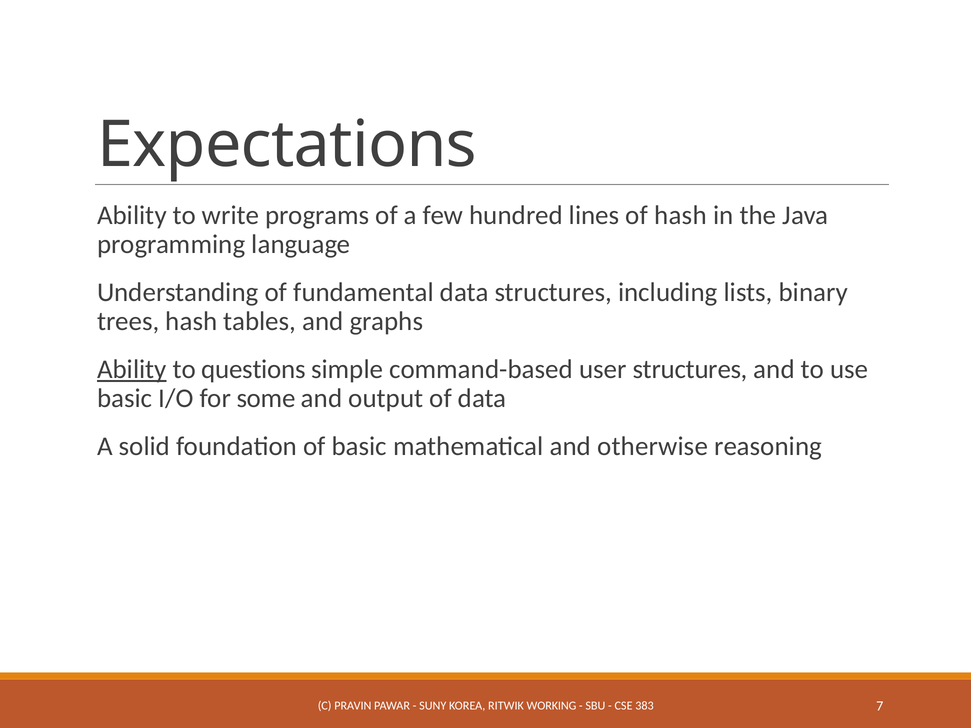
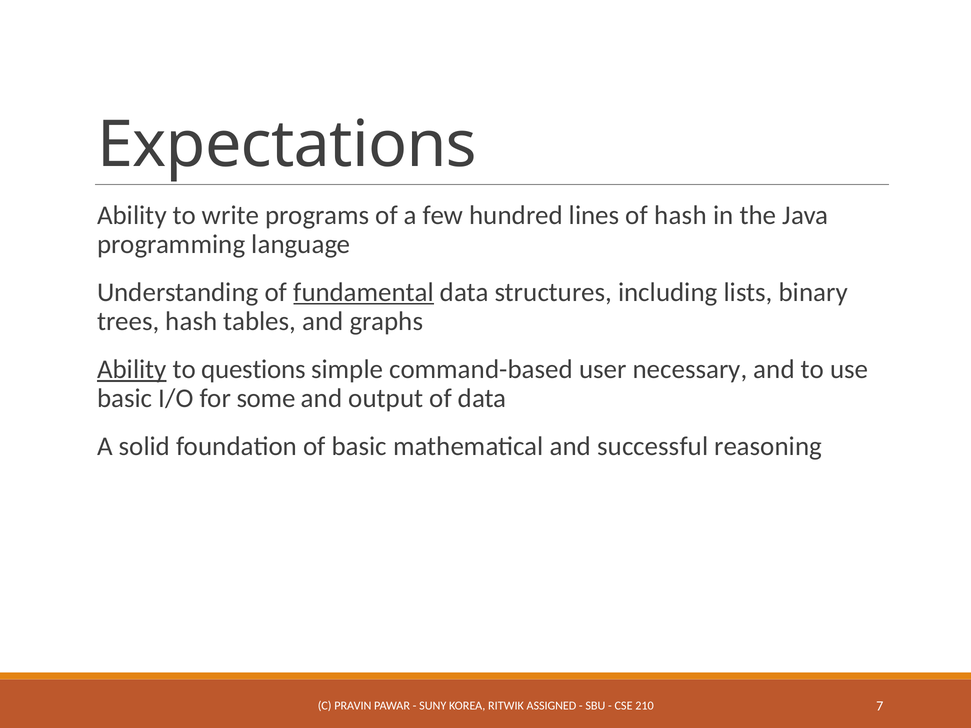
fundamental underline: none -> present
user structures: structures -> necessary
otherwise: otherwise -> successful
WORKING: WORKING -> ASSIGNED
383: 383 -> 210
